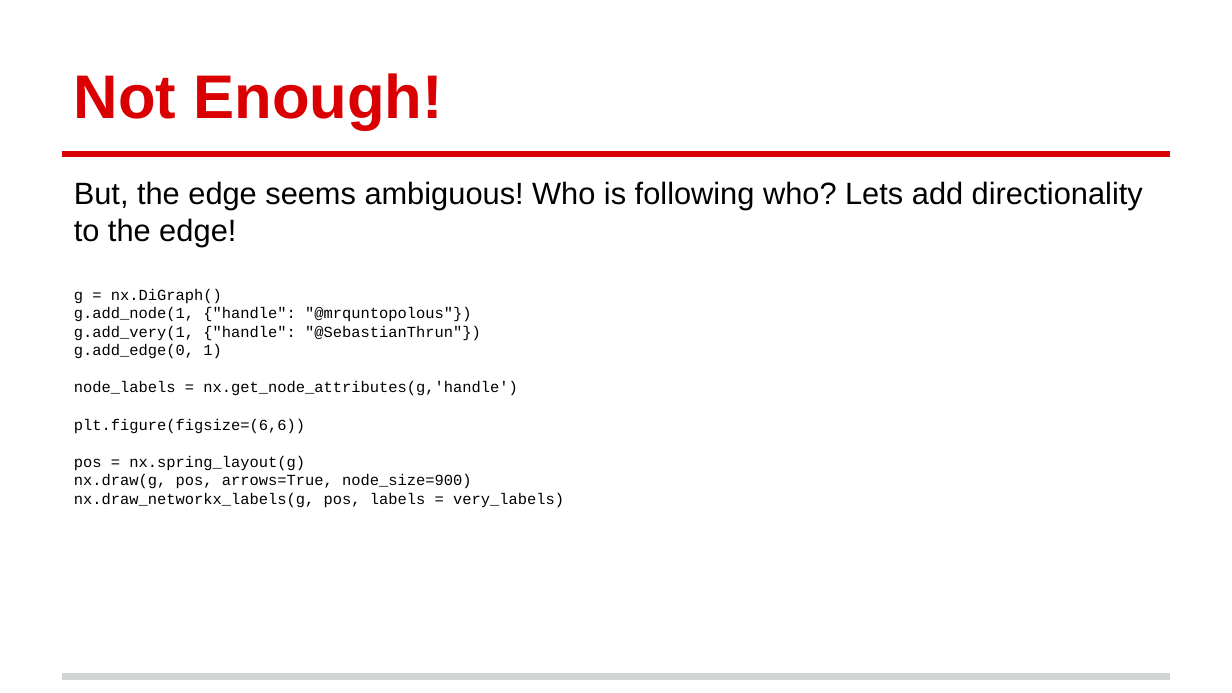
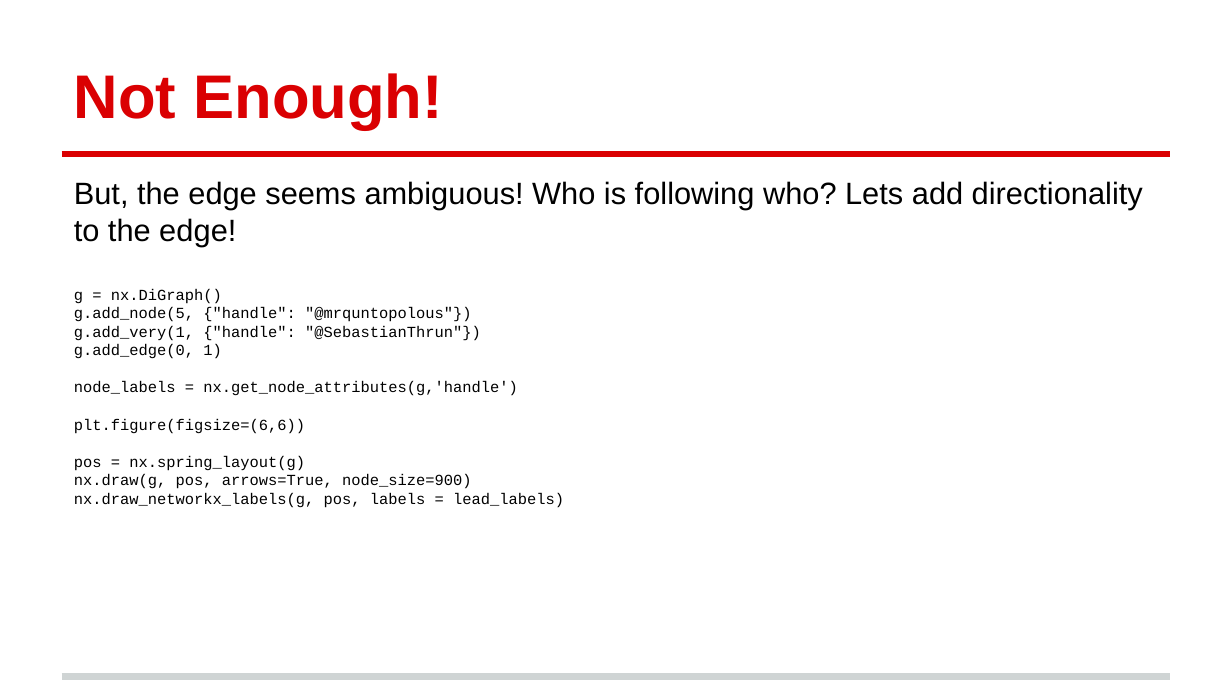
g.add_node(1: g.add_node(1 -> g.add_node(5
very_labels: very_labels -> lead_labels
